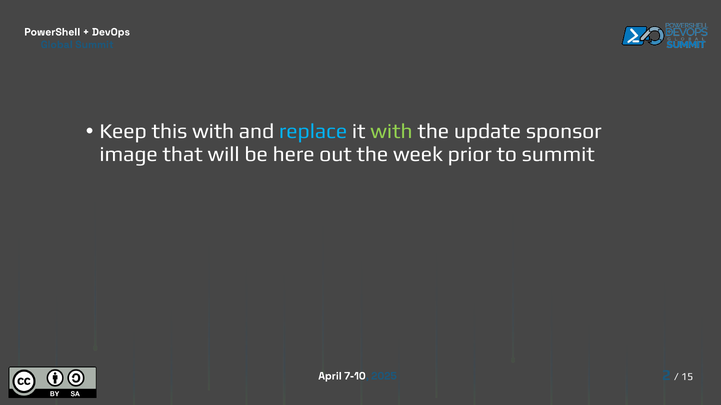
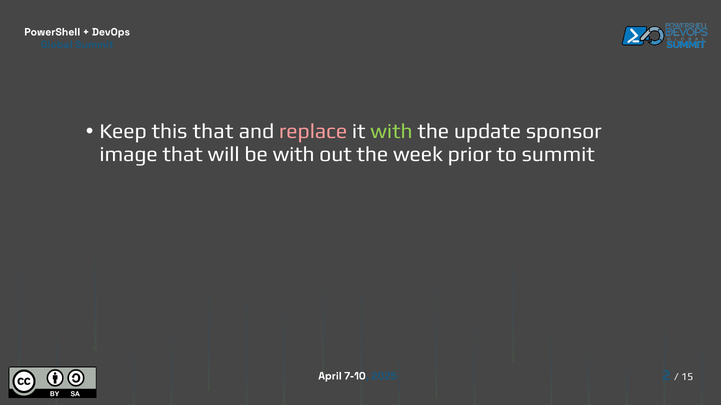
this with: with -> that
replace colour: light blue -> pink
be here: here -> with
